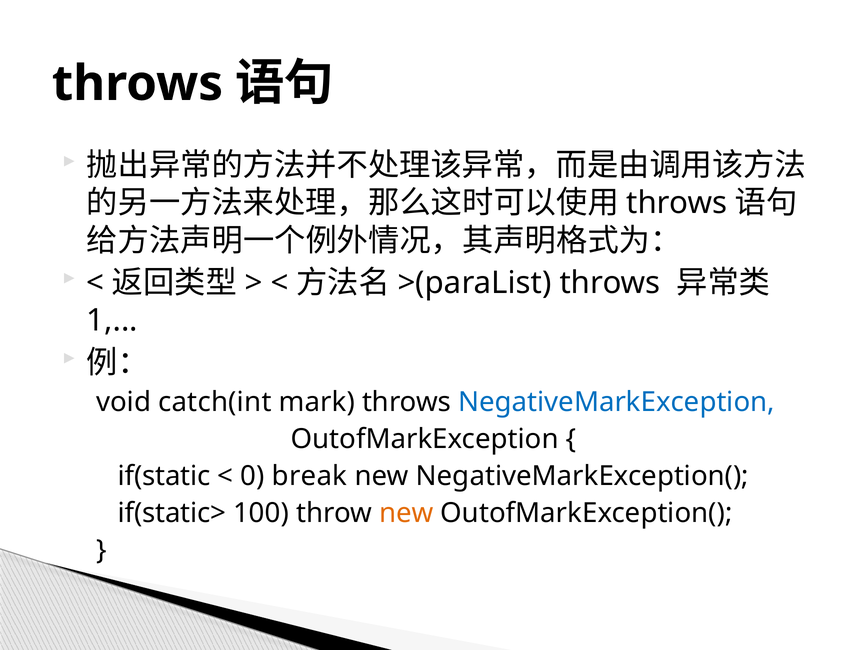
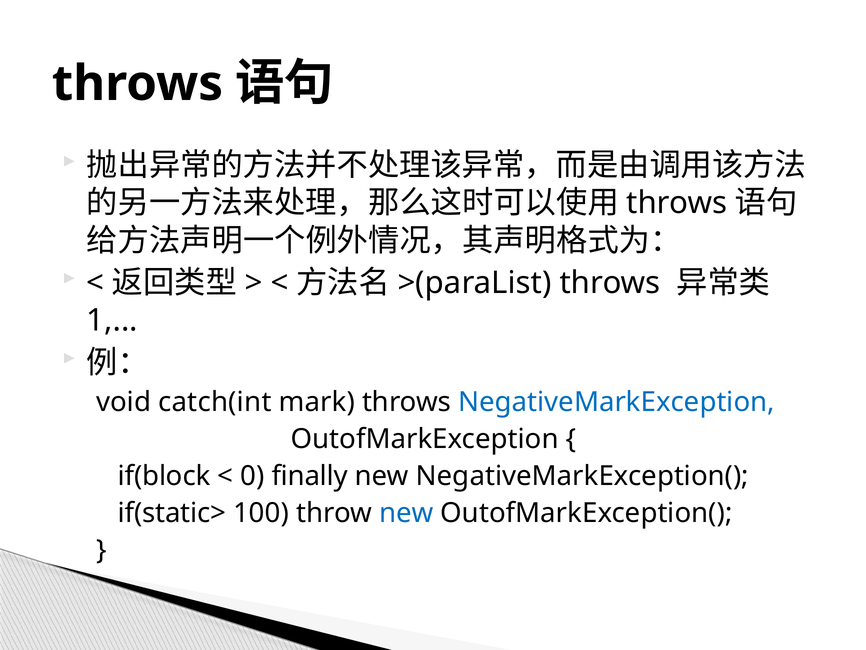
if(static: if(static -> if(block
break: break -> finally
new at (406, 513) colour: orange -> blue
